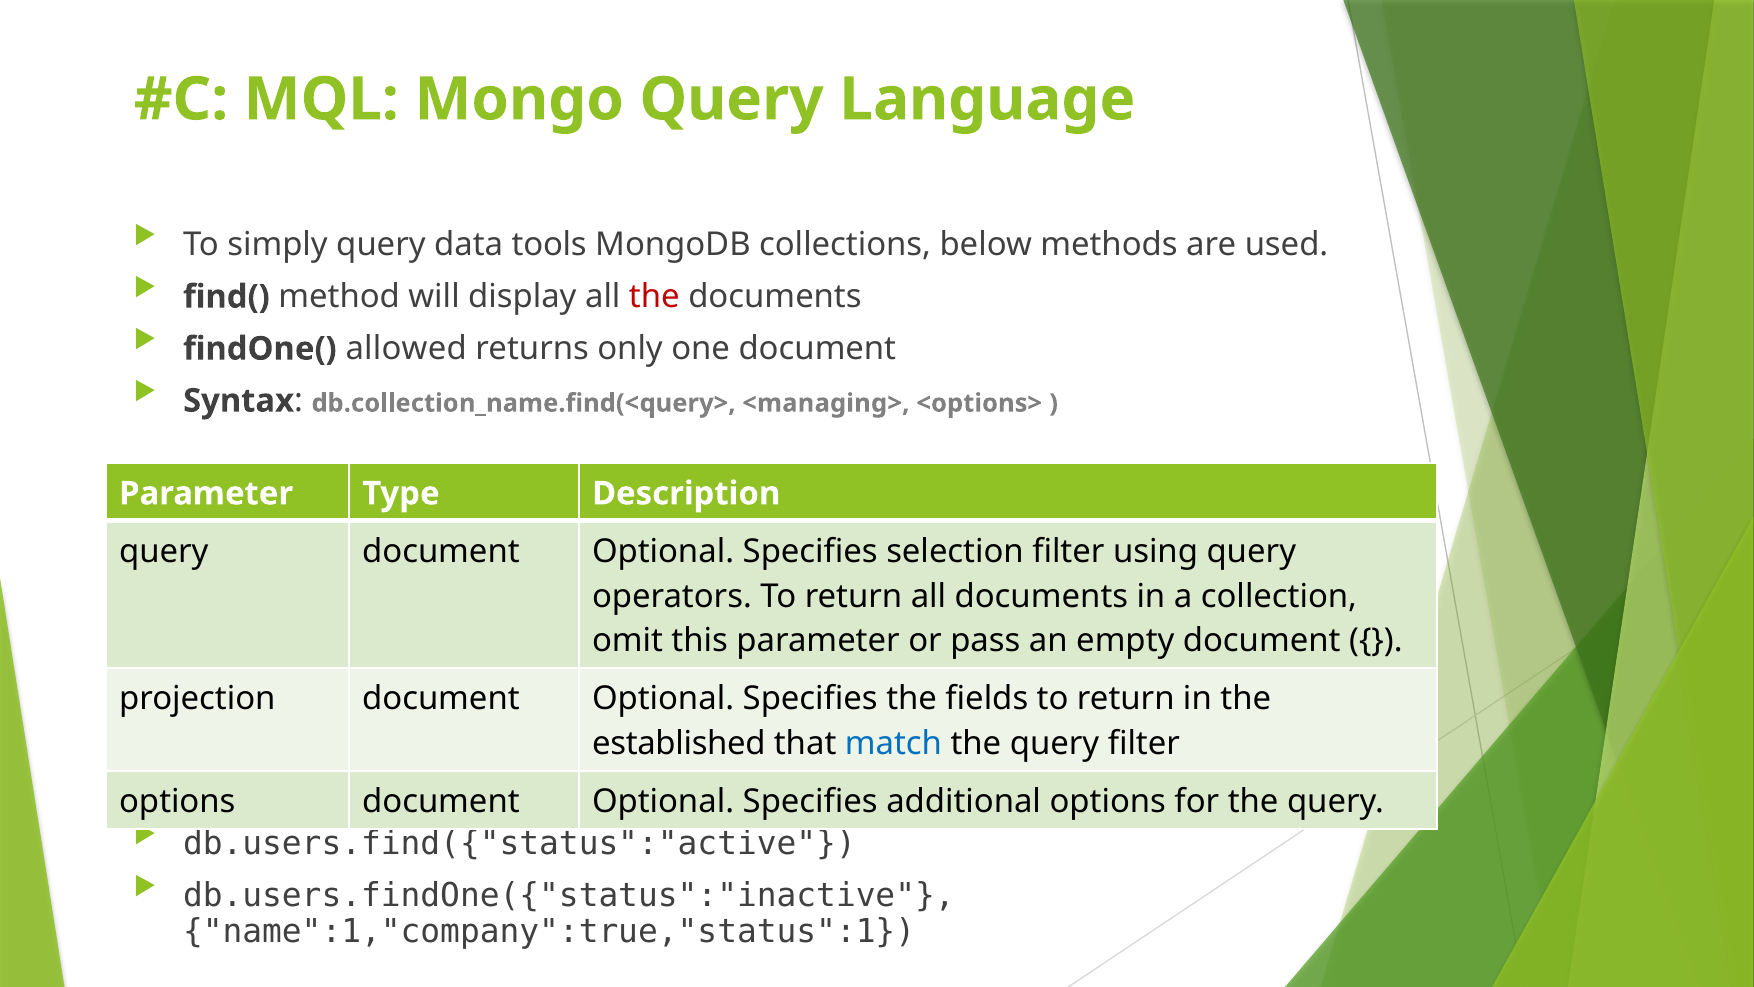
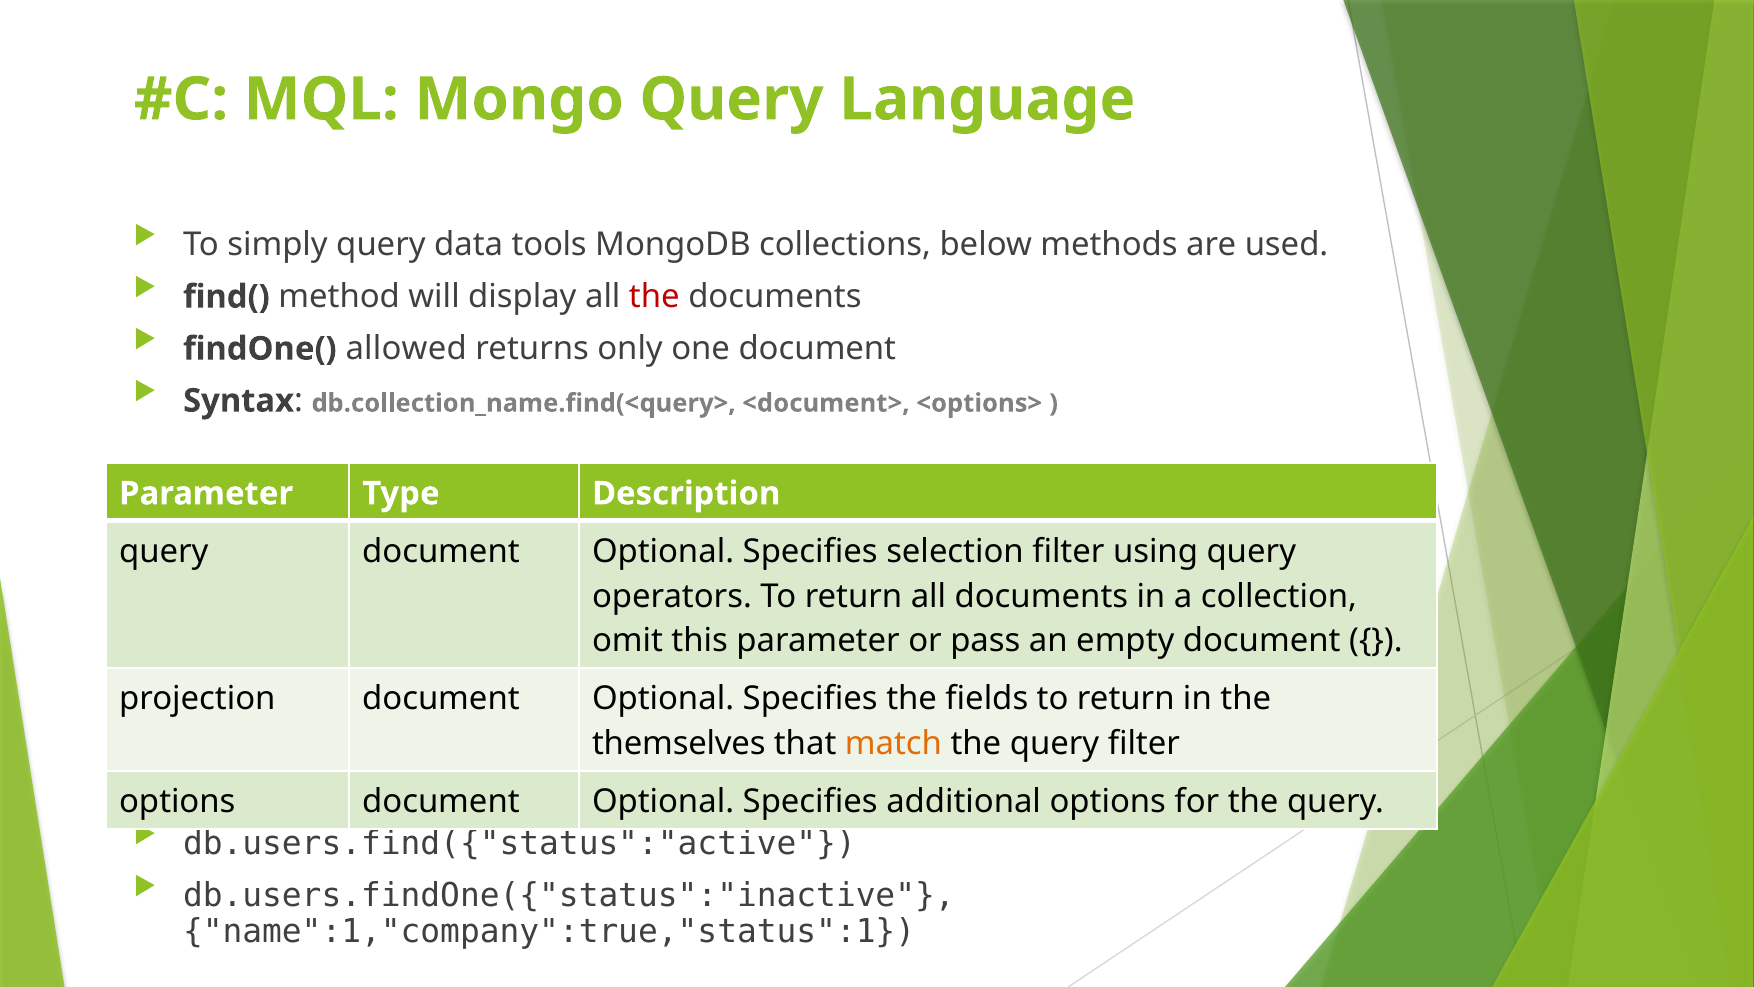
<managing>: <managing> -> <document>
established: established -> themselves
match colour: blue -> orange
